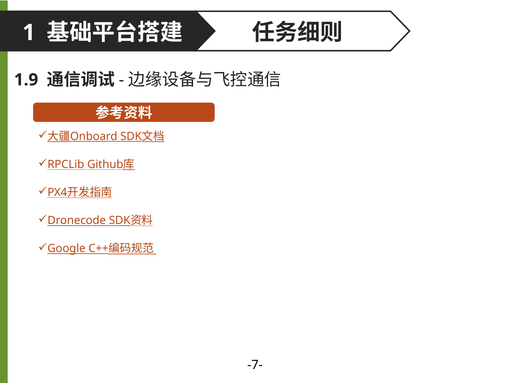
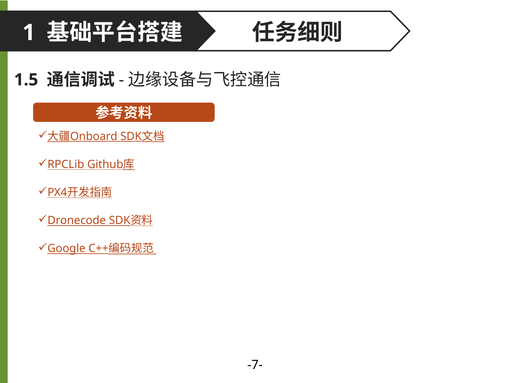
1.9: 1.9 -> 1.5
